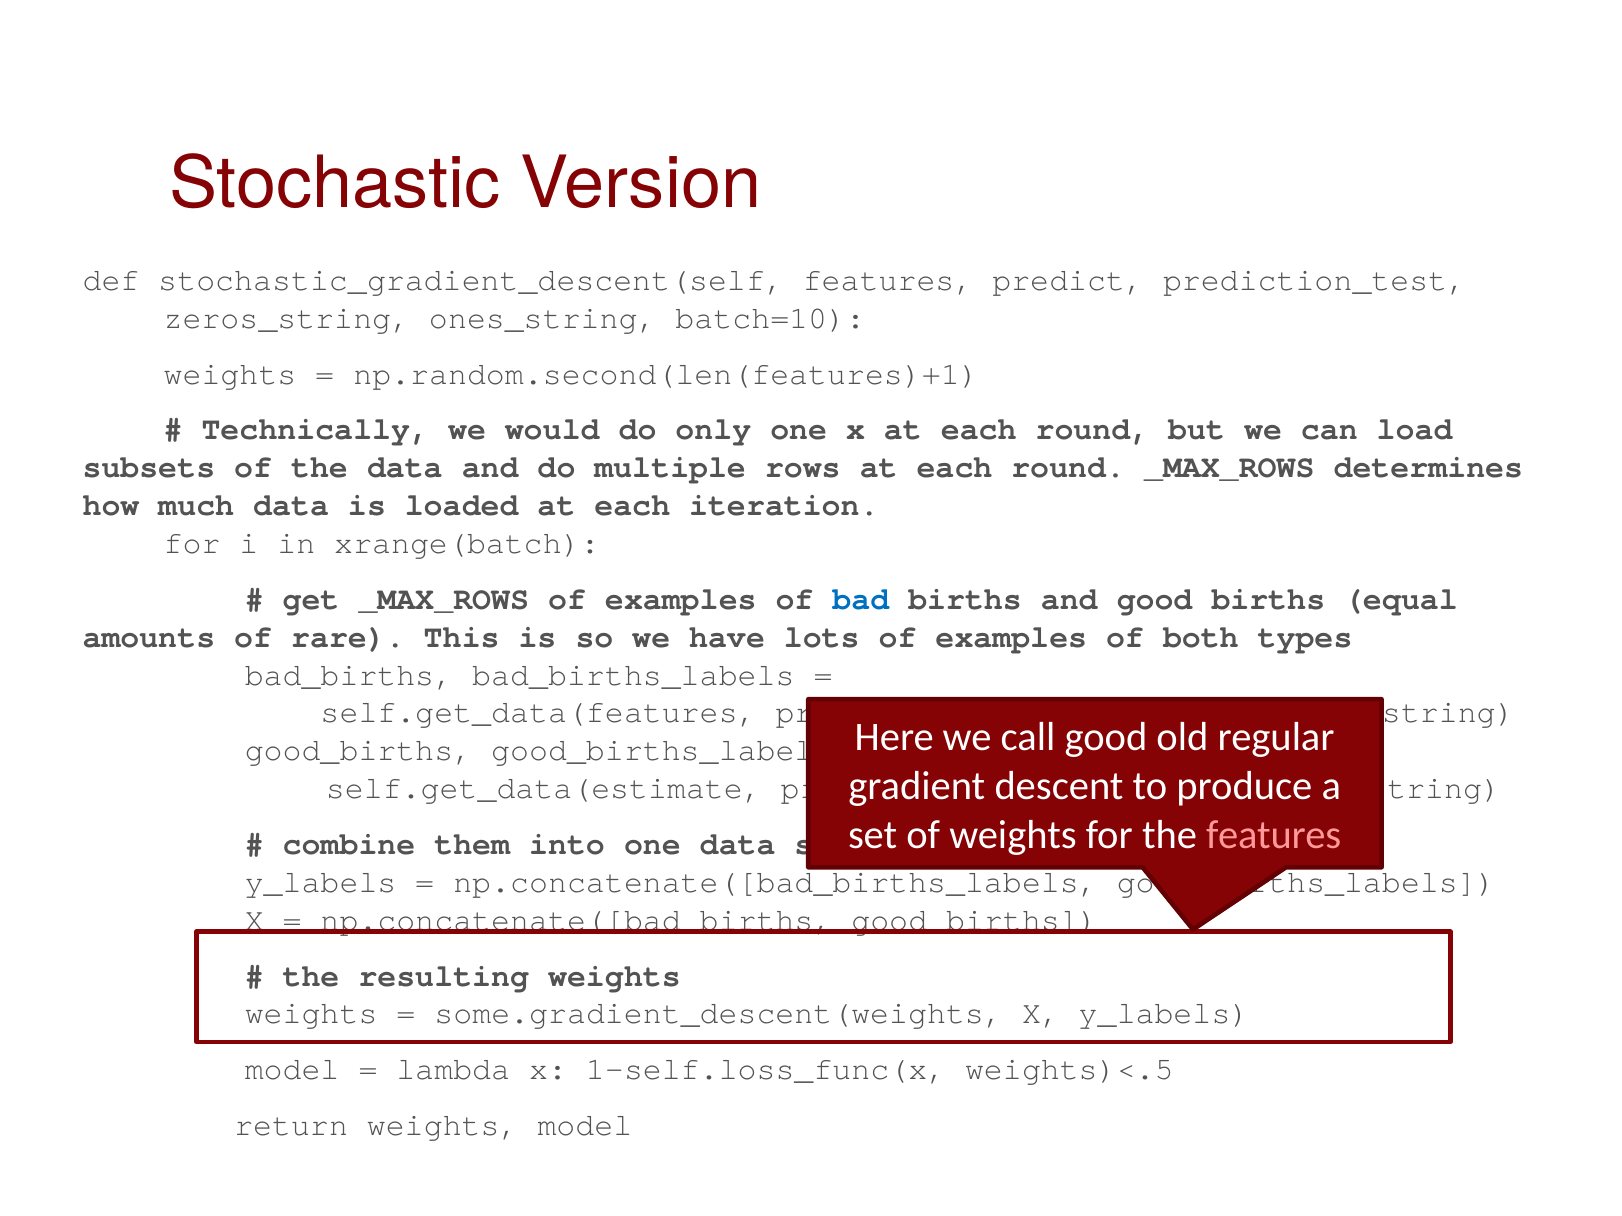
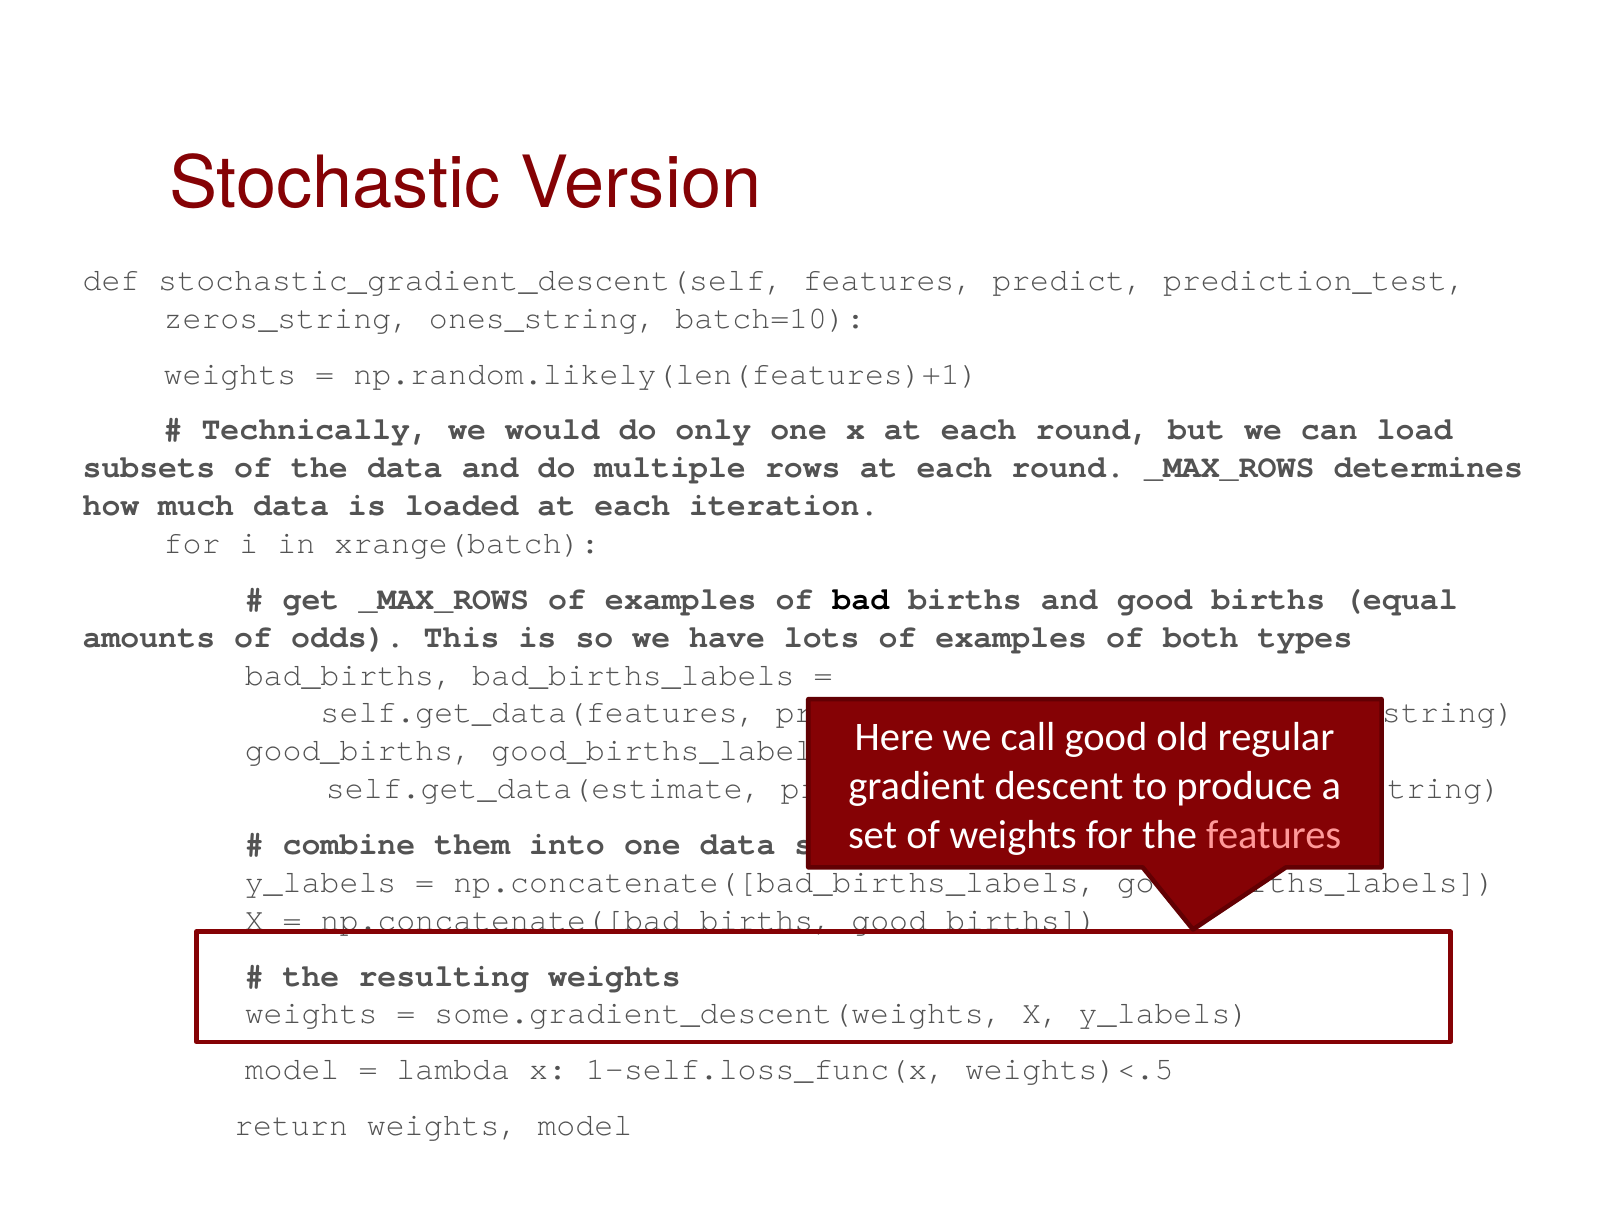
np.random.second(len(features)+1: np.random.second(len(features)+1 -> np.random.likely(len(features)+1
bad colour: blue -> black
rare: rare -> odds
